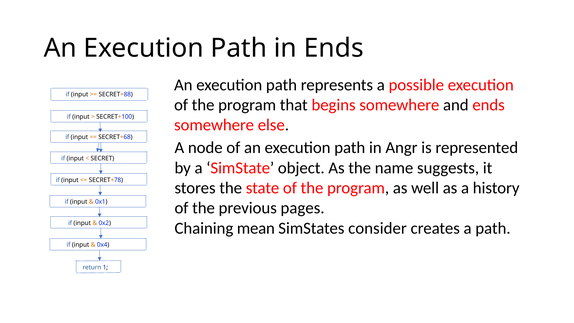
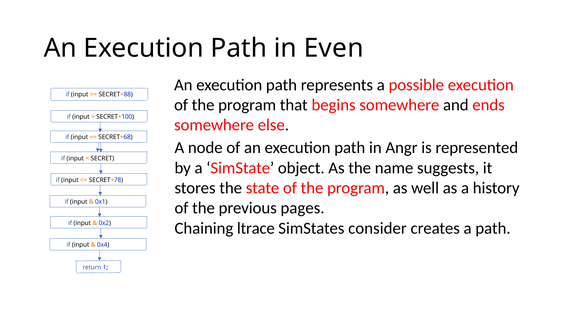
in Ends: Ends -> Even
mean: mean -> ltrace
